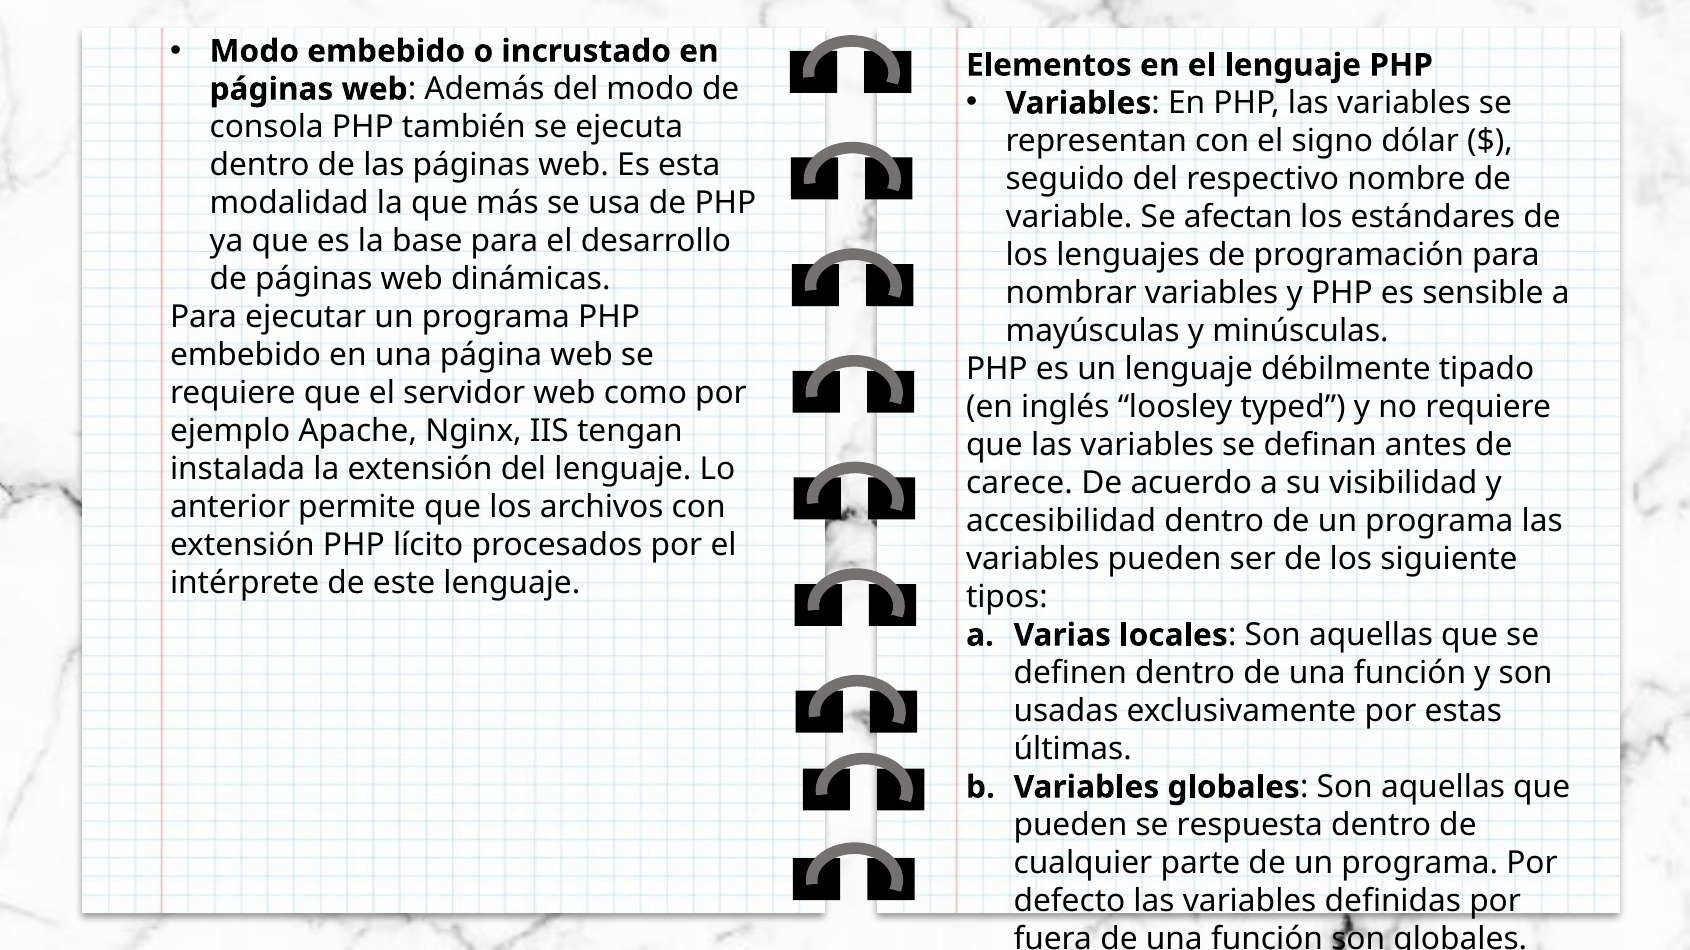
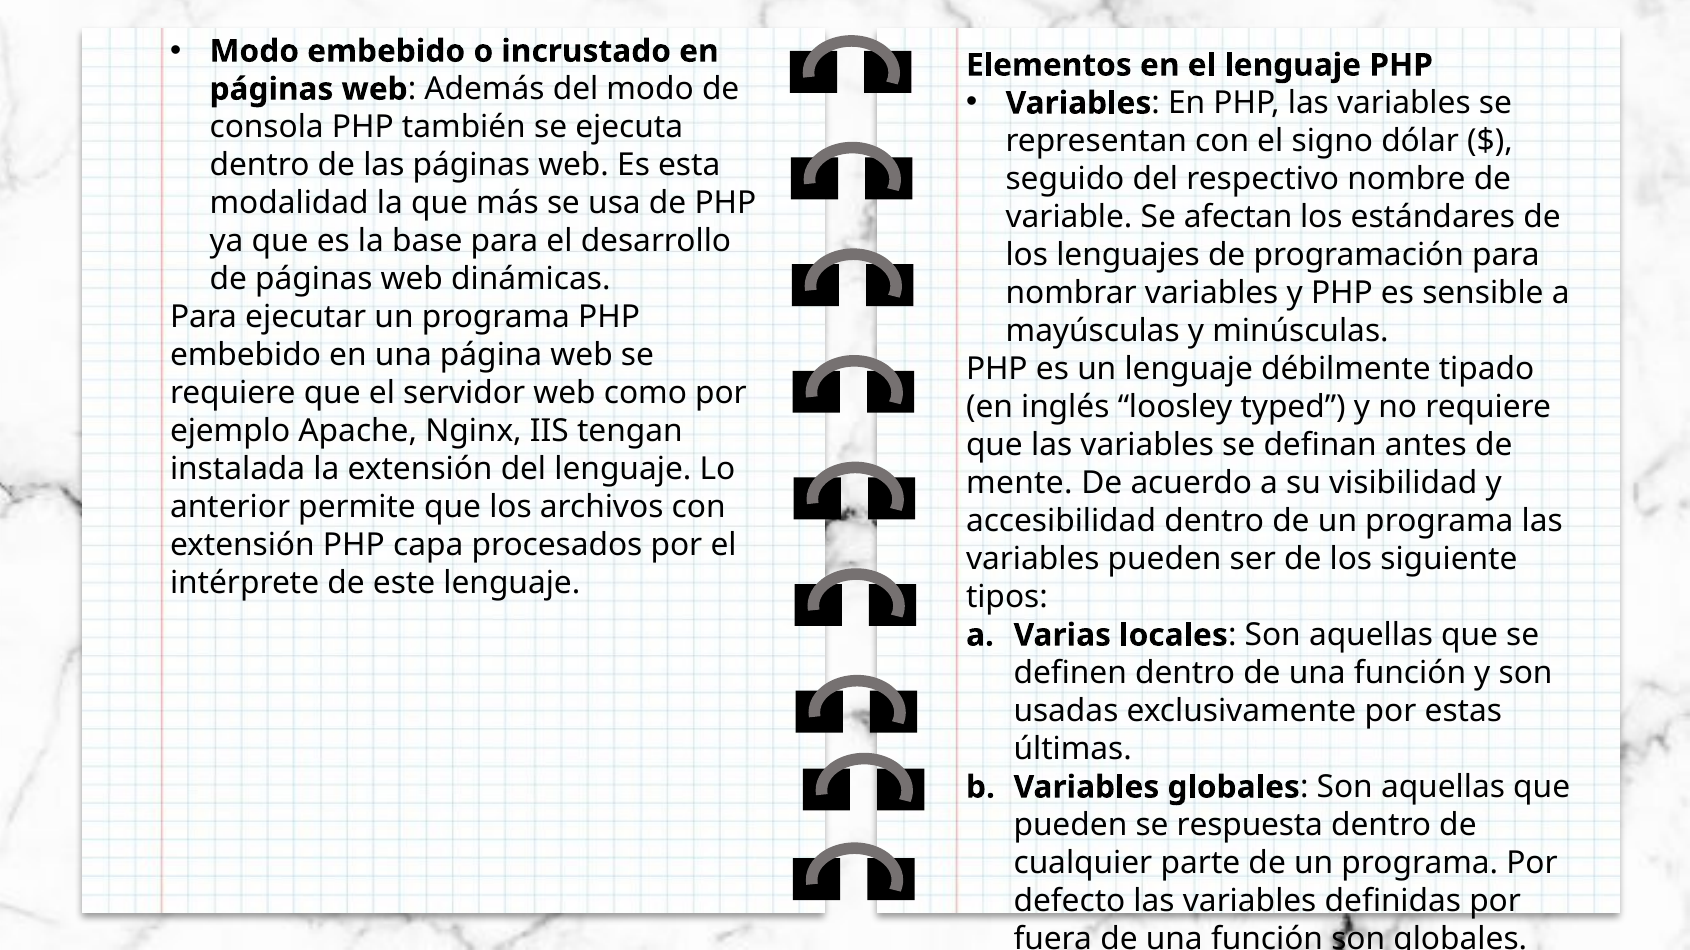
carece: carece -> mente
lícito: lícito -> capa
